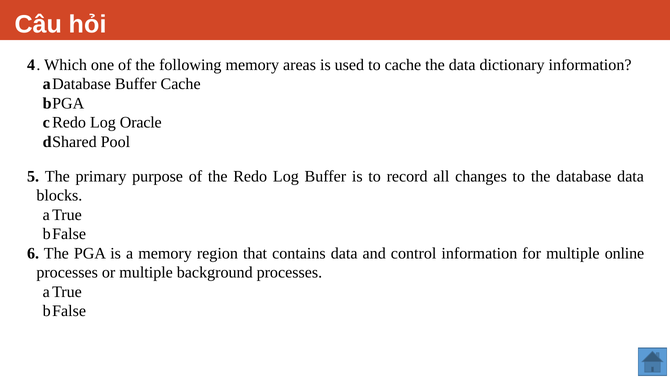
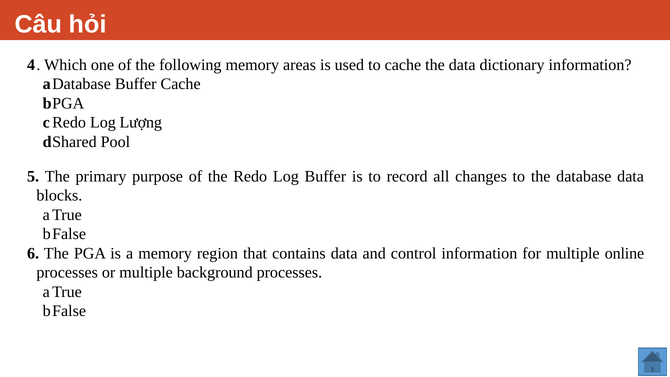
Oracle: Oracle -> Lượng
